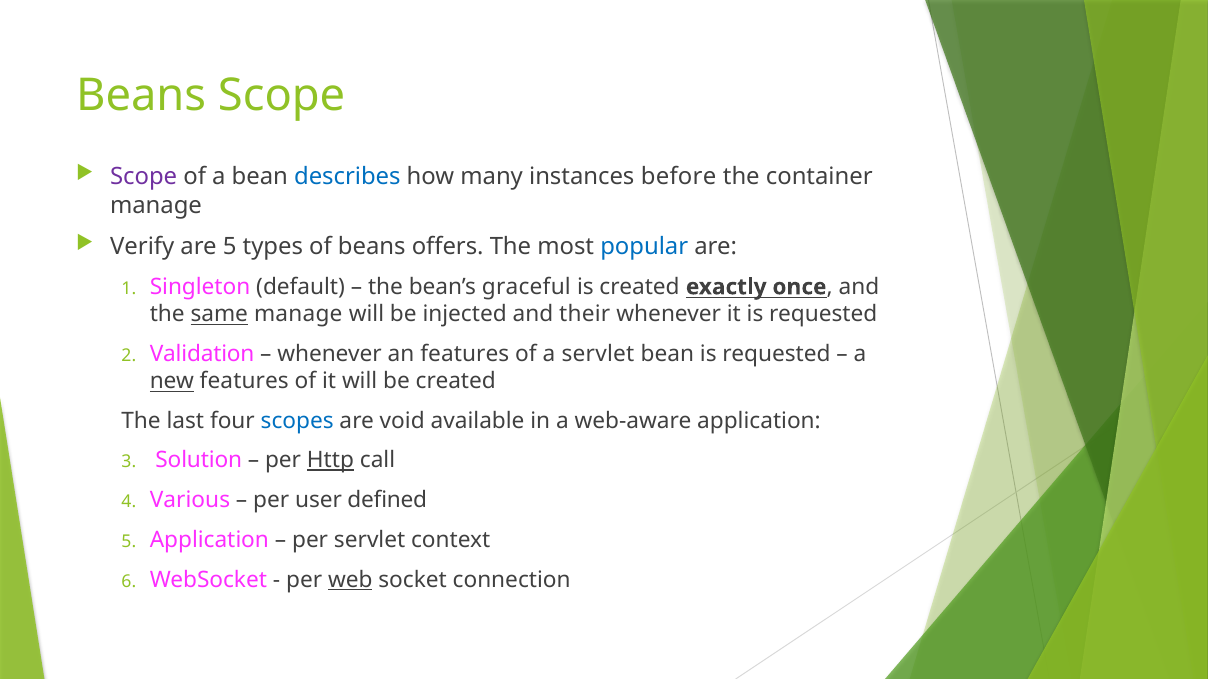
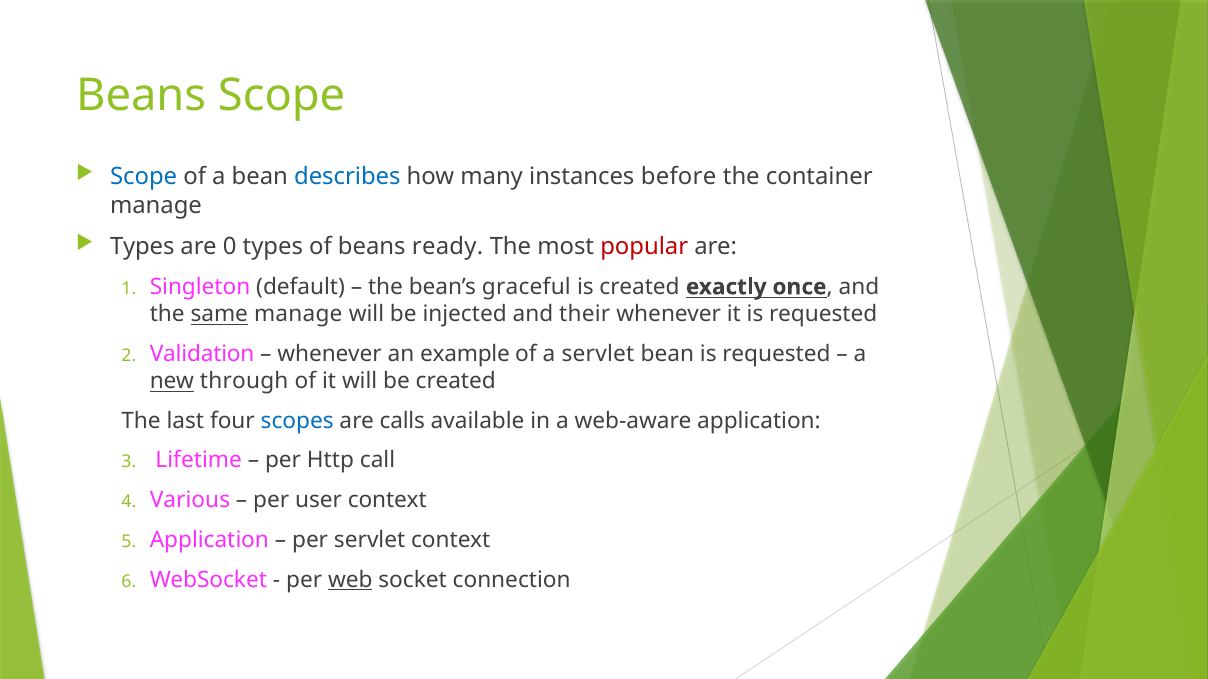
Scope at (144, 177) colour: purple -> blue
Verify at (142, 247): Verify -> Types
are 5: 5 -> 0
offers: offers -> ready
popular colour: blue -> red
an features: features -> example
new features: features -> through
void: void -> calls
Solution: Solution -> Lifetime
Http underline: present -> none
user defined: defined -> context
